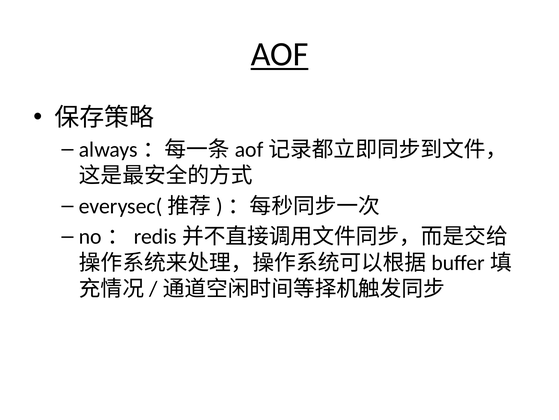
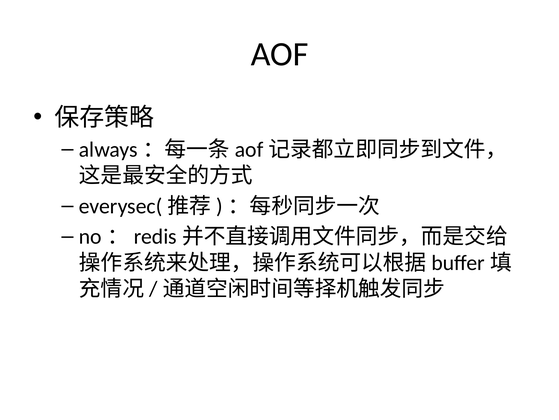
AOF underline: present -> none
